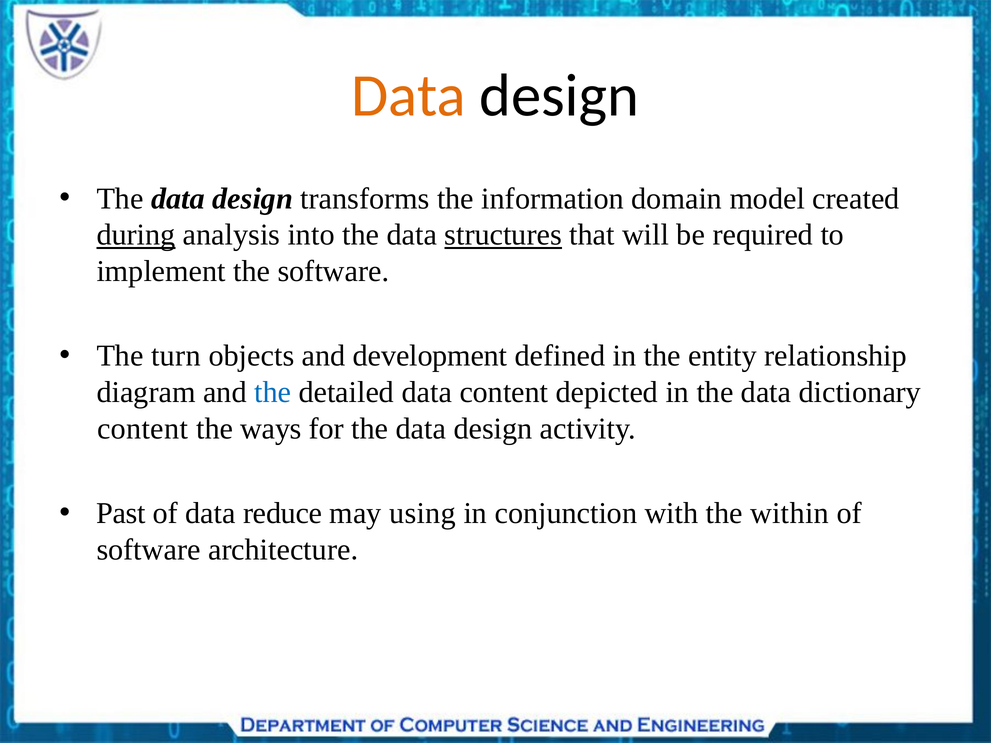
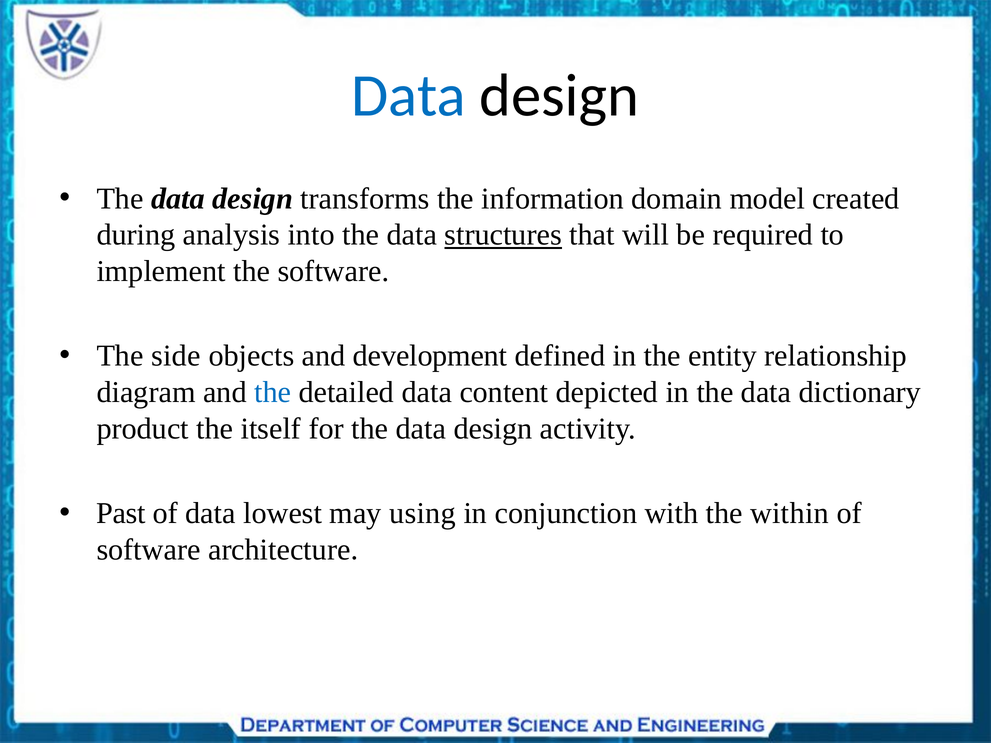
Data at (409, 96) colour: orange -> blue
during underline: present -> none
turn: turn -> side
content at (143, 429): content -> product
ways: ways -> itself
reduce: reduce -> lowest
